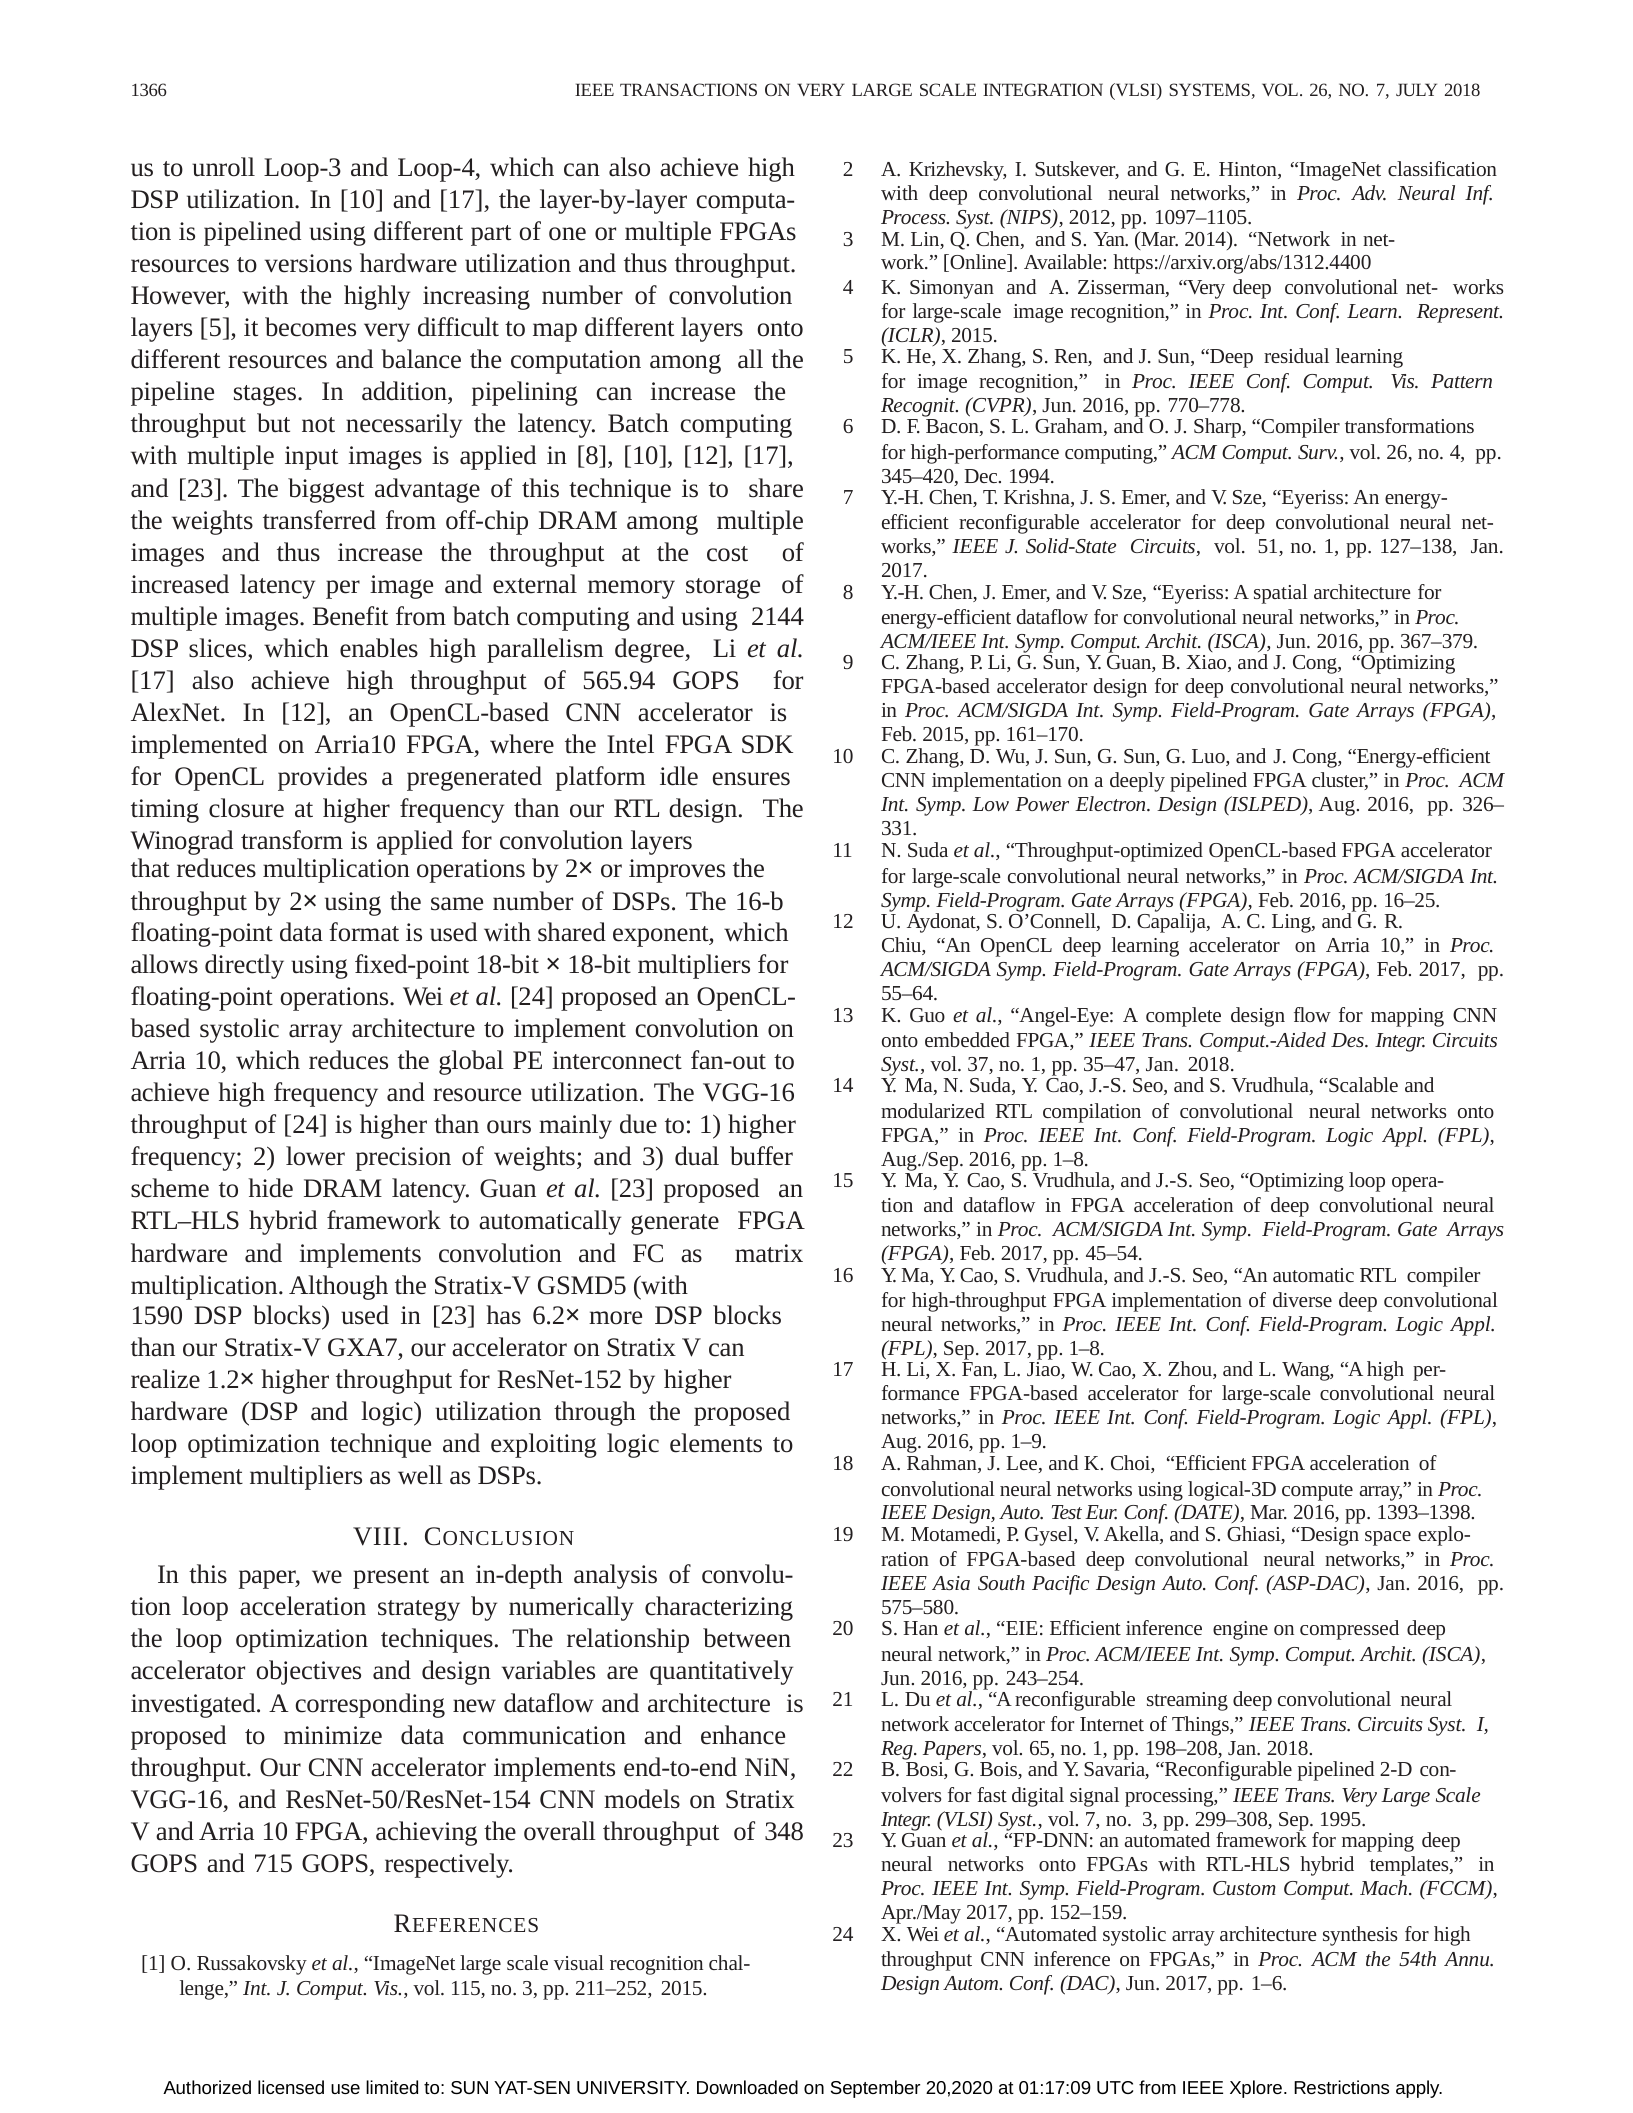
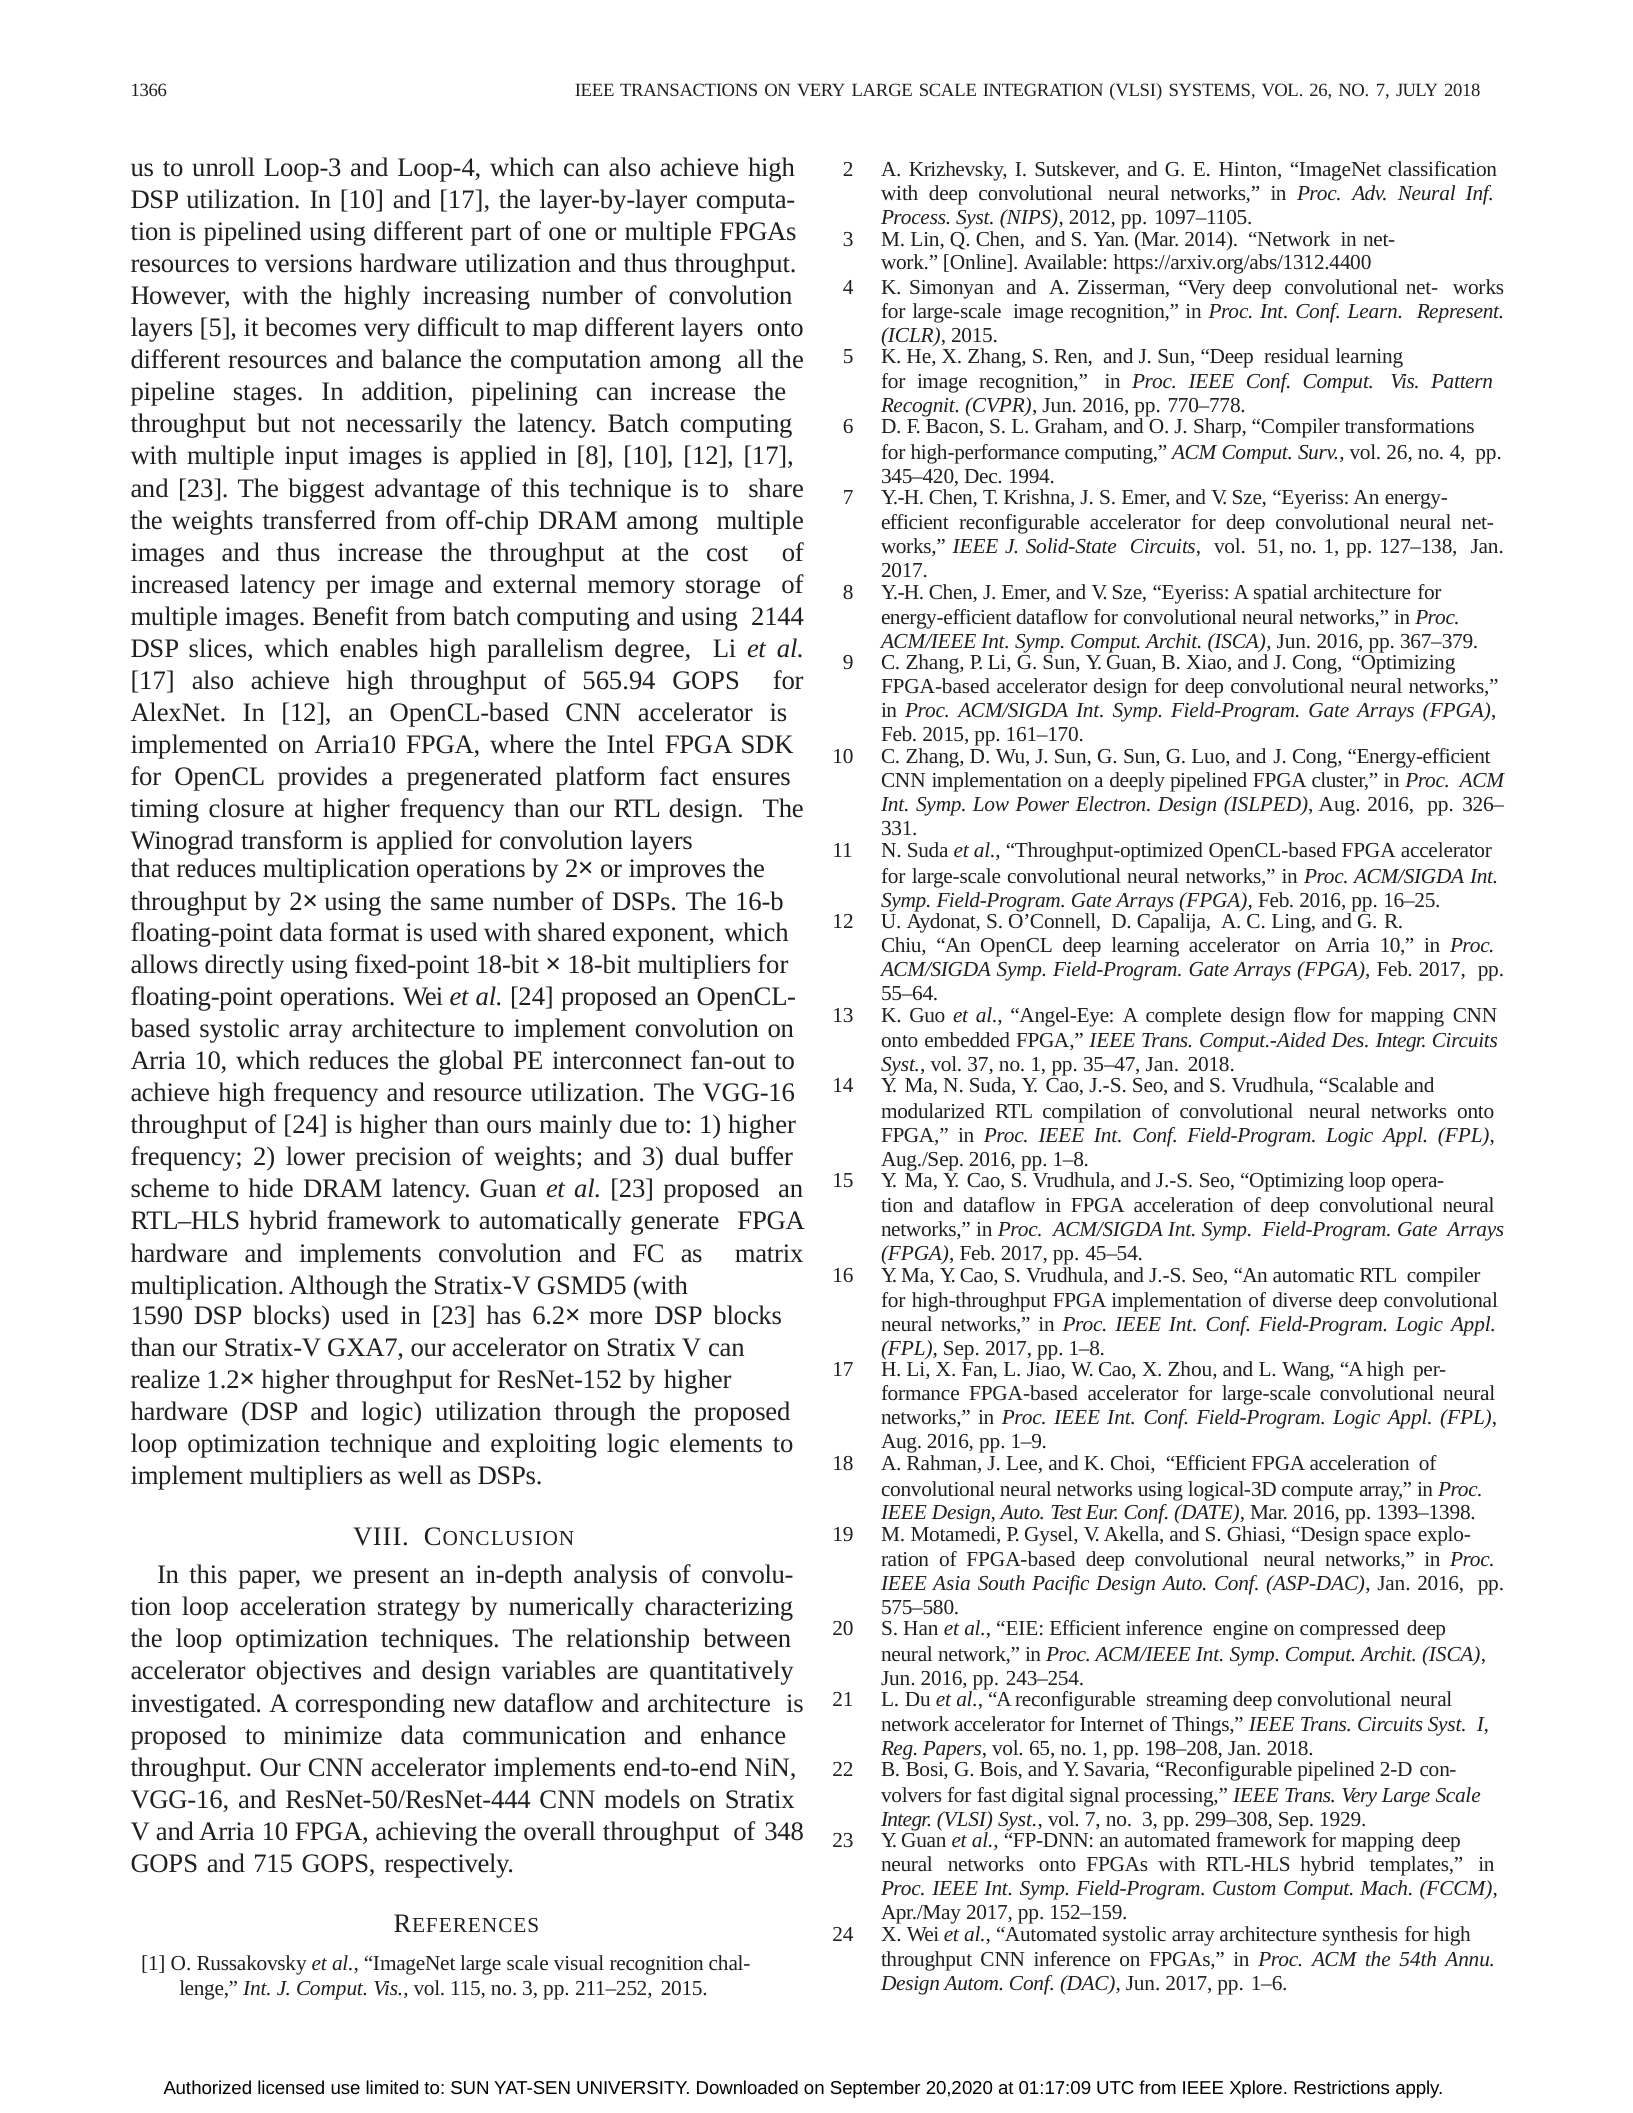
idle: idle -> fact
ResNet-50/ResNet-154: ResNet-50/ResNet-154 -> ResNet-50/ResNet-444
1995: 1995 -> 1929
